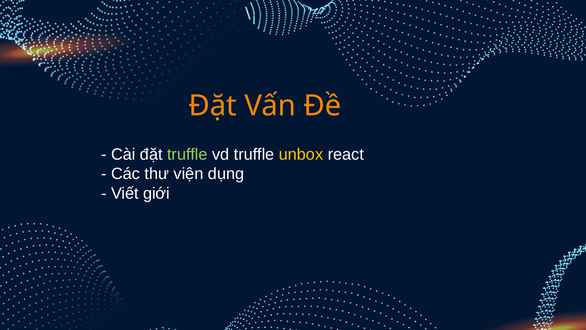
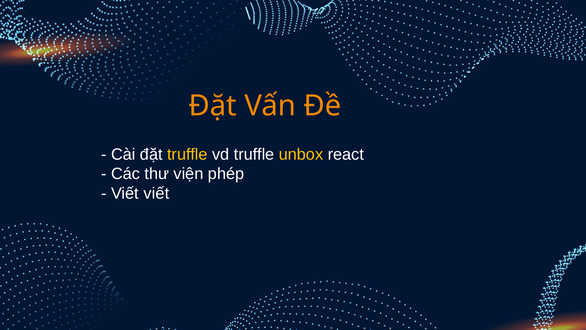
truffle at (187, 154) colour: light green -> yellow
dụng: dụng -> phép
Viết giới: giới -> viết
